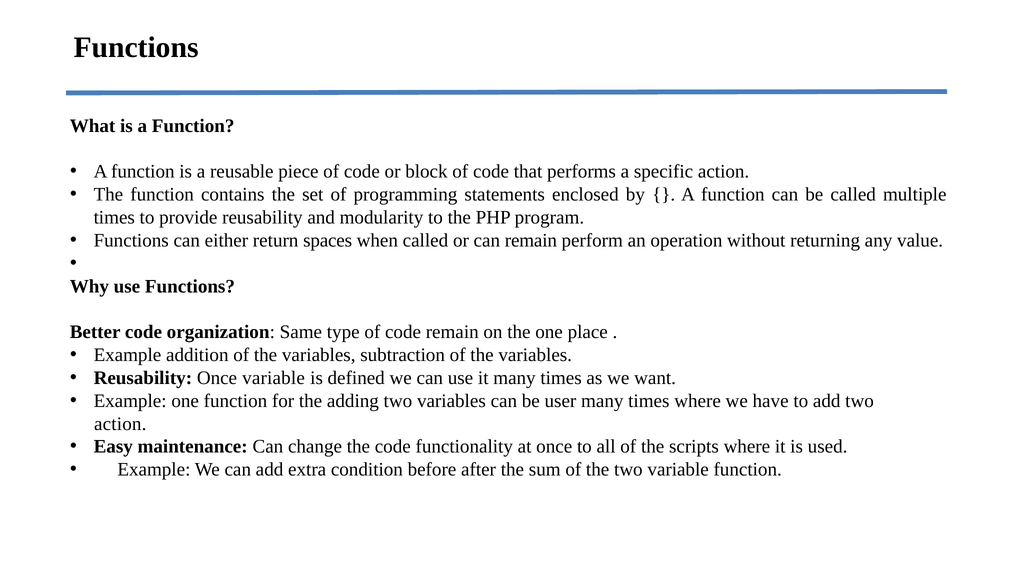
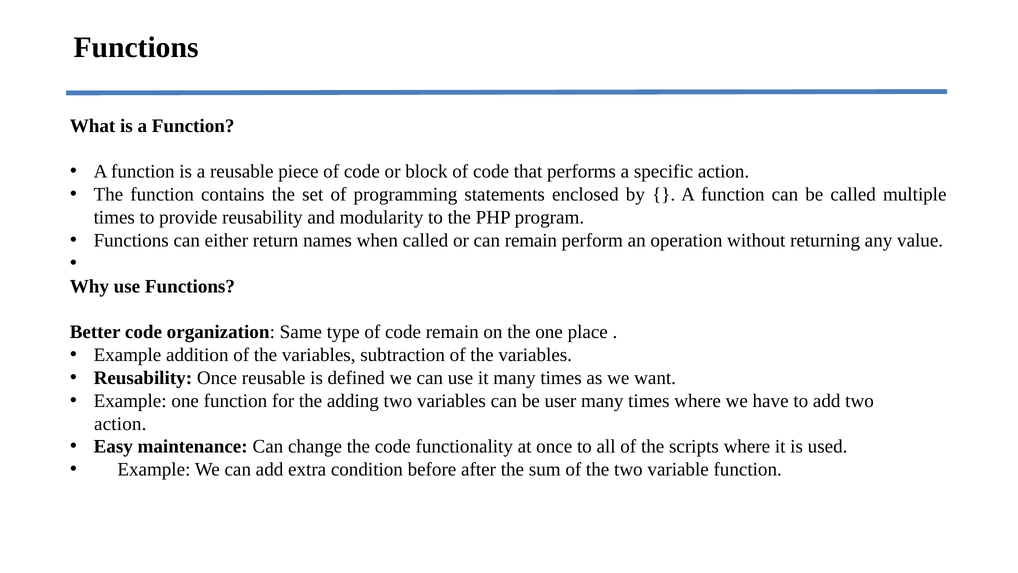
spaces: spaces -> names
Once variable: variable -> reusable
